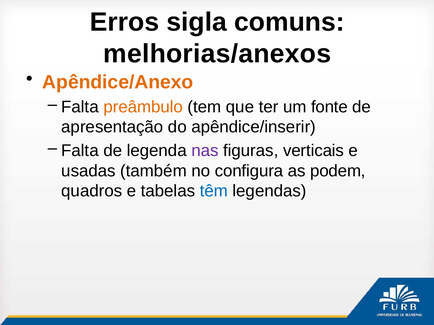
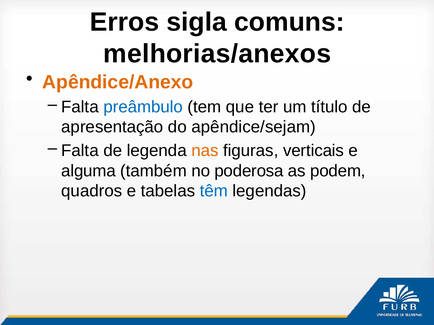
preâmbulo colour: orange -> blue
fonte: fonte -> título
apêndice/inserir: apêndice/inserir -> apêndice/sejam
nas colour: purple -> orange
usadas: usadas -> alguma
configura: configura -> poderosa
